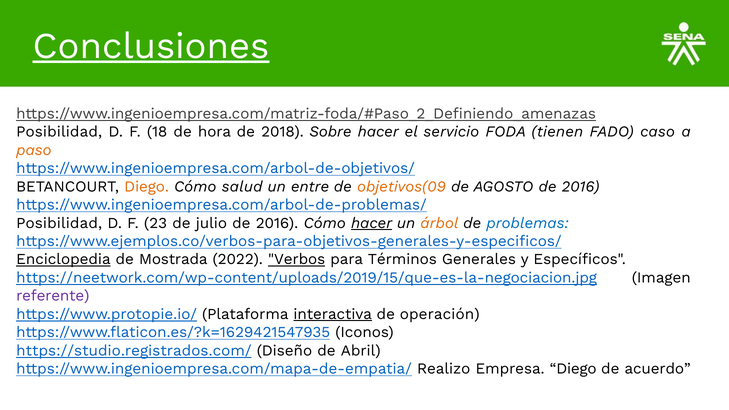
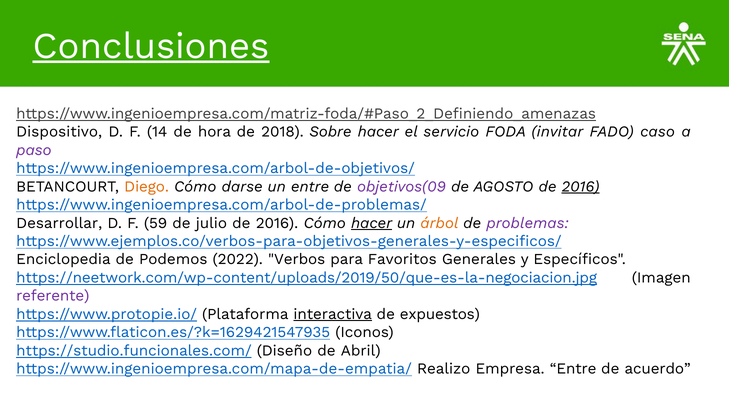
Posibilidad at (59, 132): Posibilidad -> Dispositivo
18: 18 -> 14
tienen: tienen -> invitar
paso colour: orange -> purple
salud: salud -> darse
objetivos(09 colour: orange -> purple
2016 at (581, 187) underline: none -> present
Posibilidad at (59, 223): Posibilidad -> Desarrollar
23: 23 -> 59
problemas colour: blue -> purple
Enciclopedia underline: present -> none
Mostrada: Mostrada -> Podemos
Verbos underline: present -> none
Términos: Términos -> Favoritos
https://neetwork.com/wp-content/uploads/2019/15/que-es-la-negociacion.jpg: https://neetwork.com/wp-content/uploads/2019/15/que-es-la-negociacion.jpg -> https://neetwork.com/wp-content/uploads/2019/50/que-es-la-negociacion.jpg
operación: operación -> expuestos
https://studio.registrados.com/: https://studio.registrados.com/ -> https://studio.funcionales.com/
Empresa Diego: Diego -> Entre
